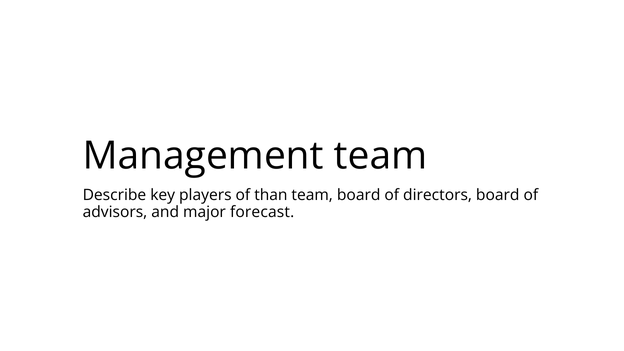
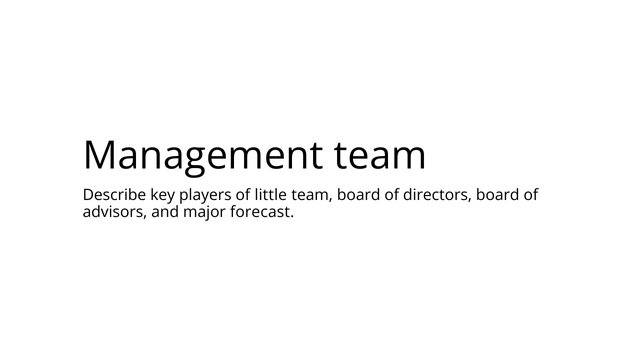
than: than -> little
